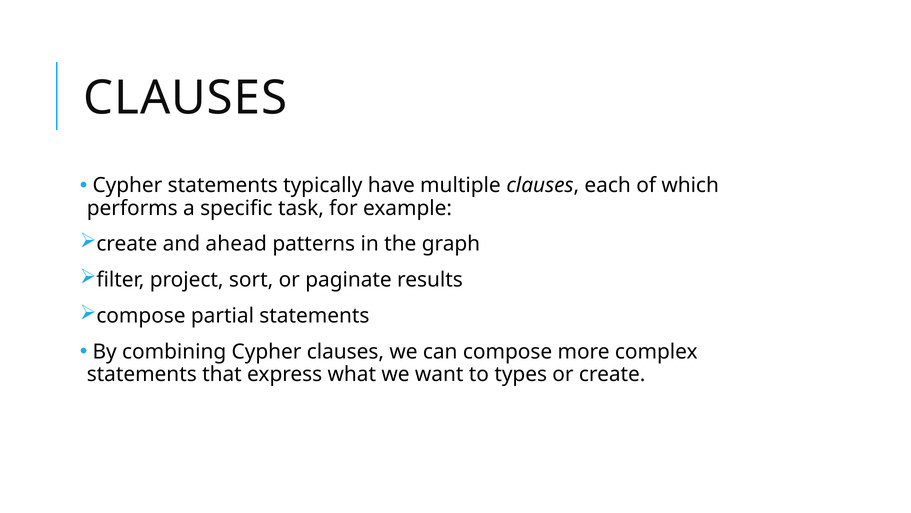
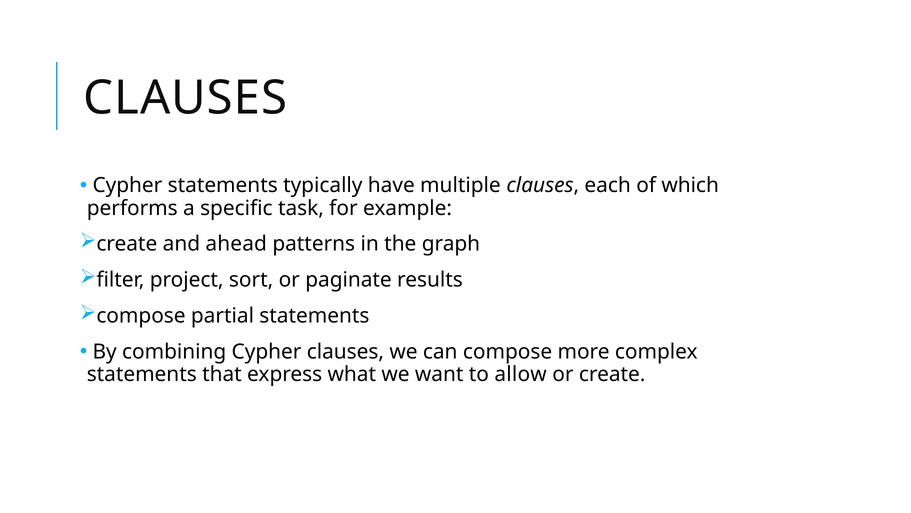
types: types -> allow
